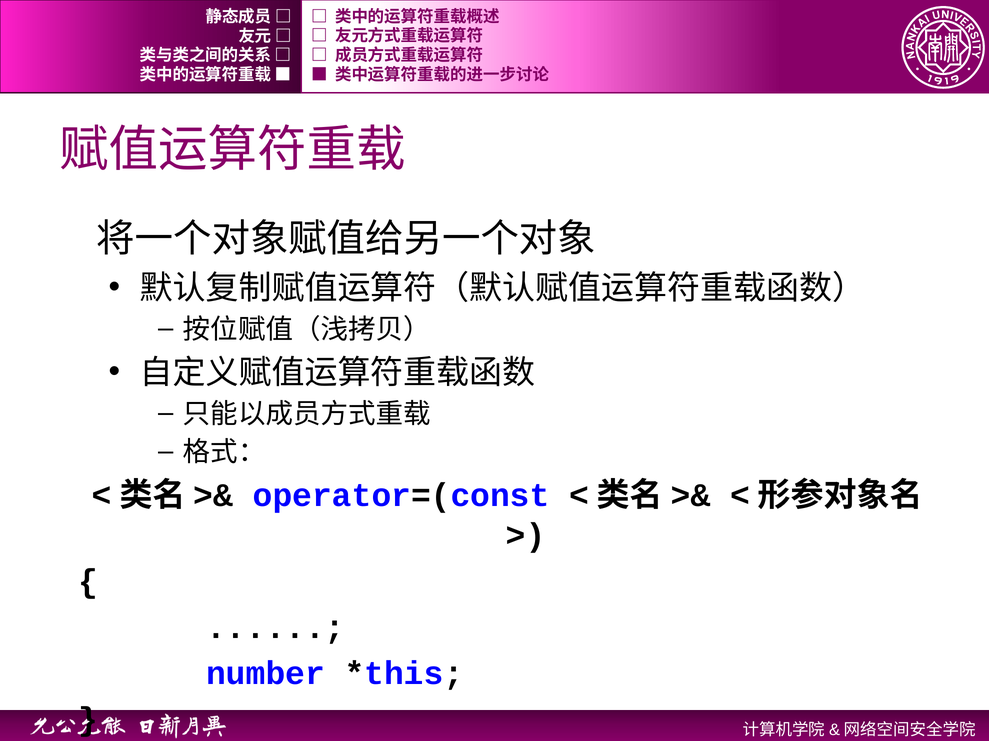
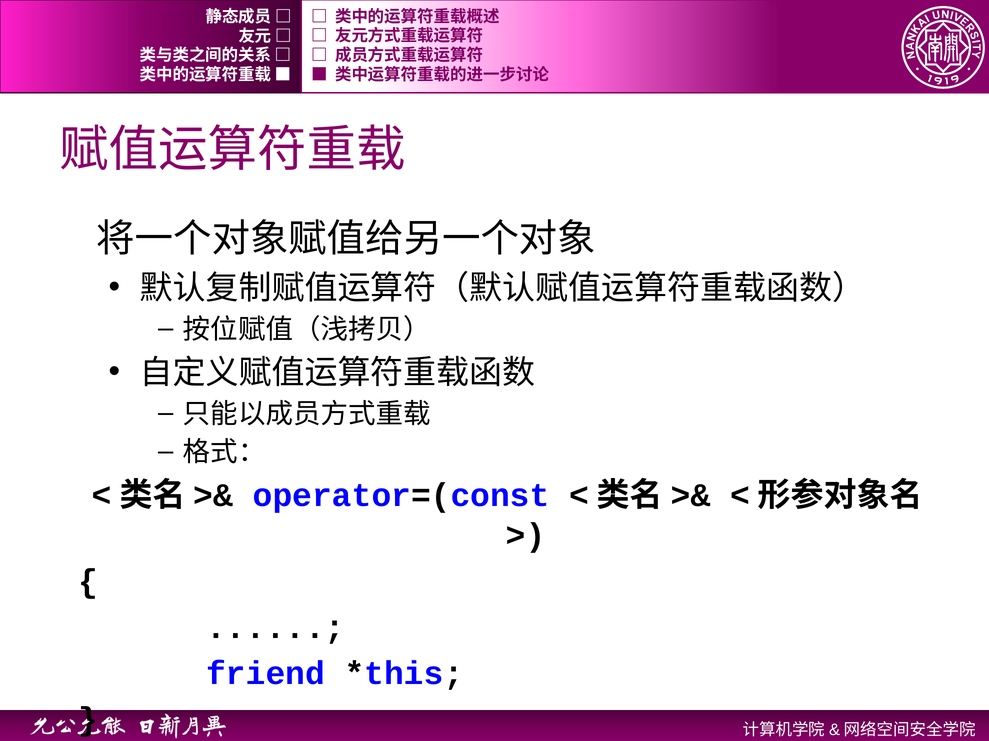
number: number -> friend
